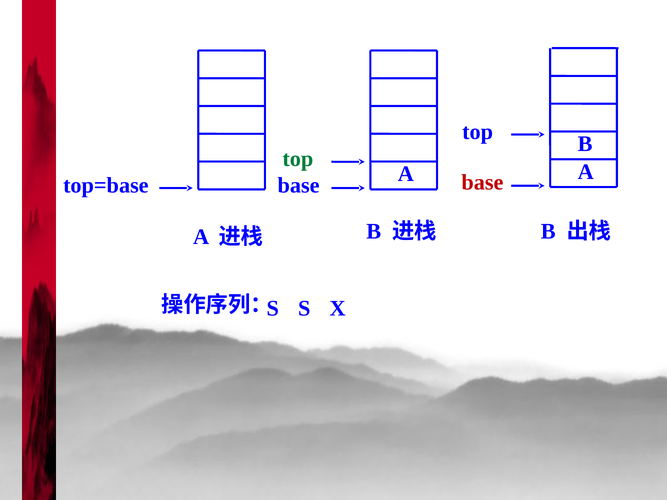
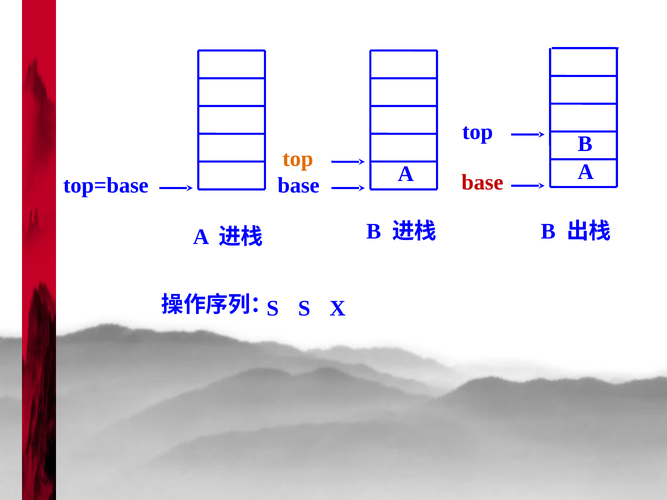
top at (298, 159) colour: green -> orange
